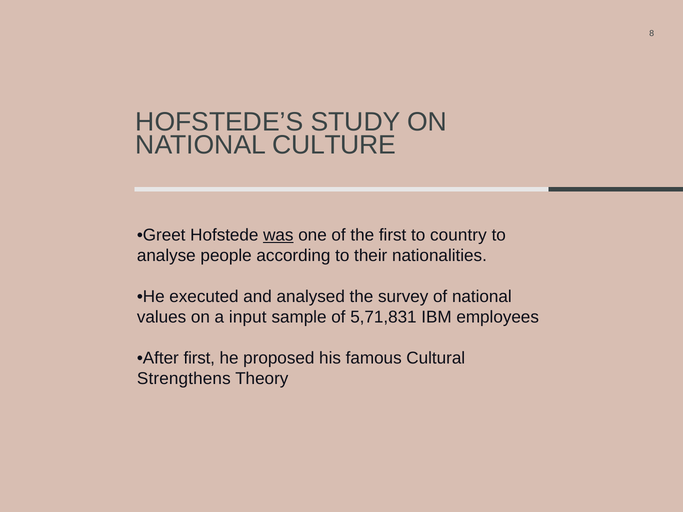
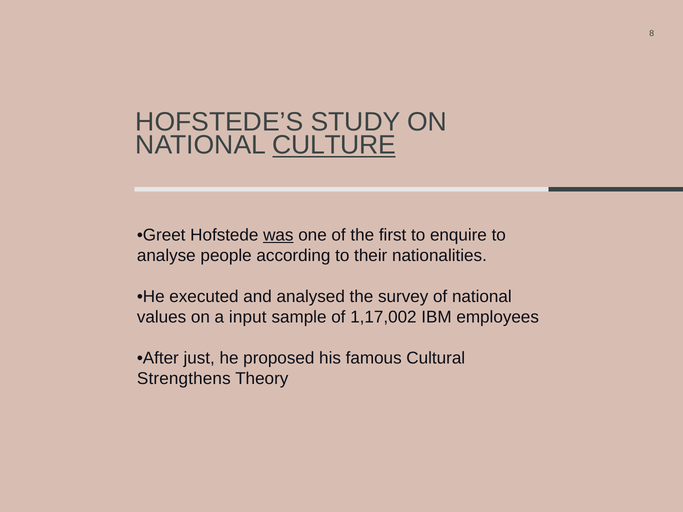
CULTURE underline: none -> present
country: country -> enquire
5,71,831: 5,71,831 -> 1,17,002
After first: first -> just
